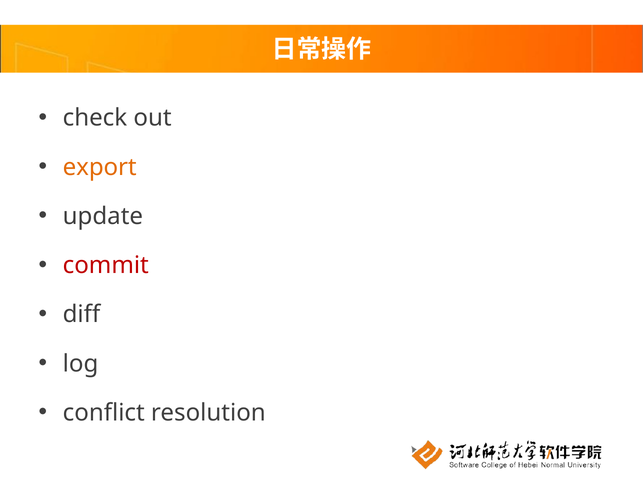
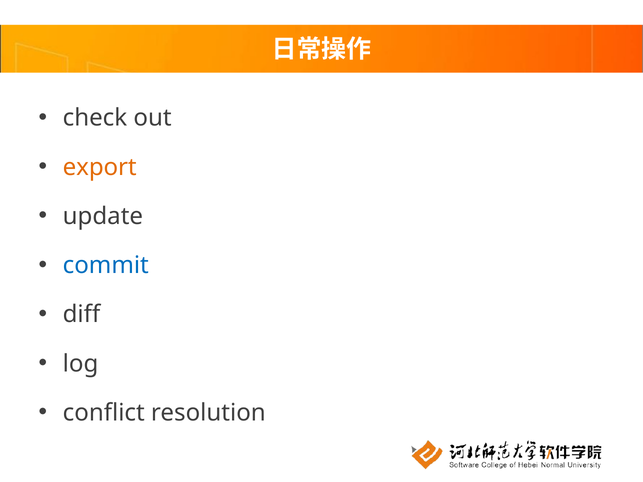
commit colour: red -> blue
